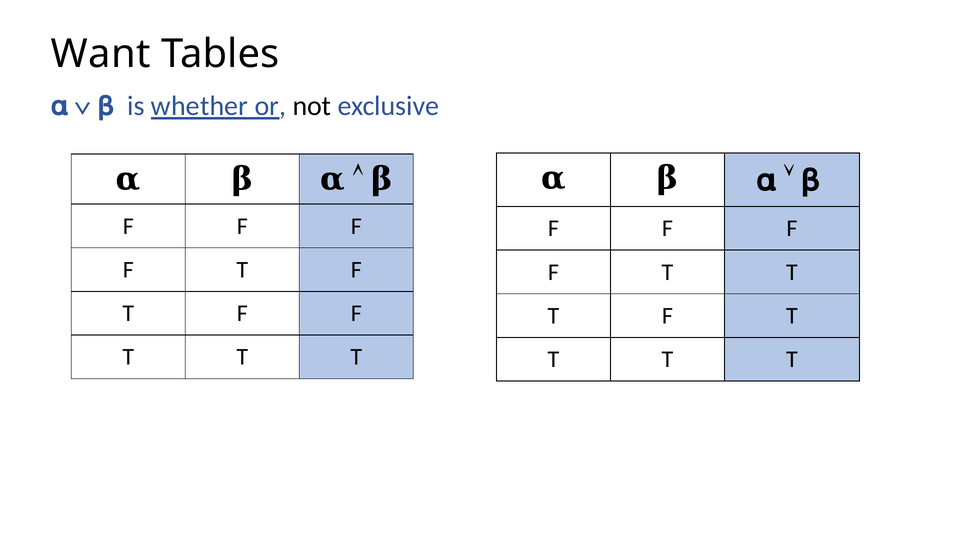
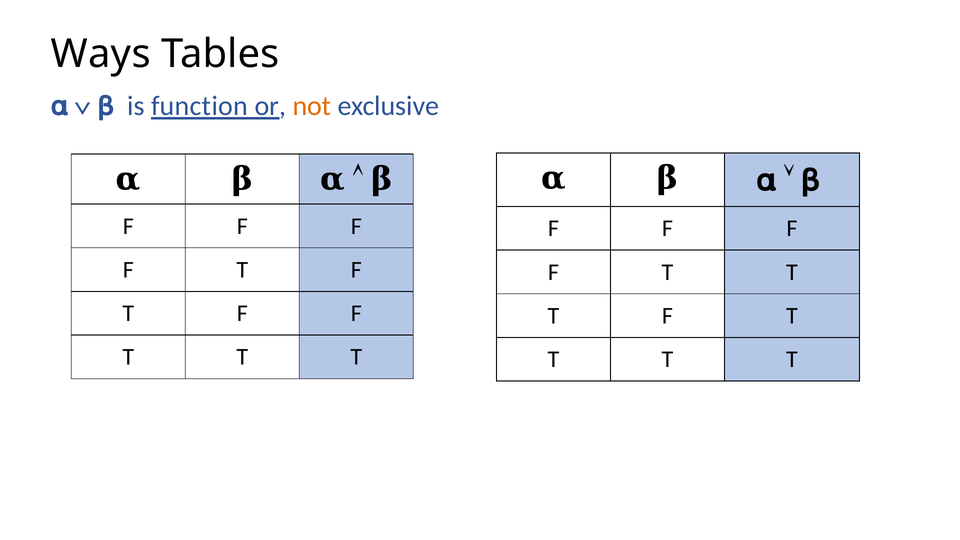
Want: Want -> Ways
whether: whether -> function
not colour: black -> orange
